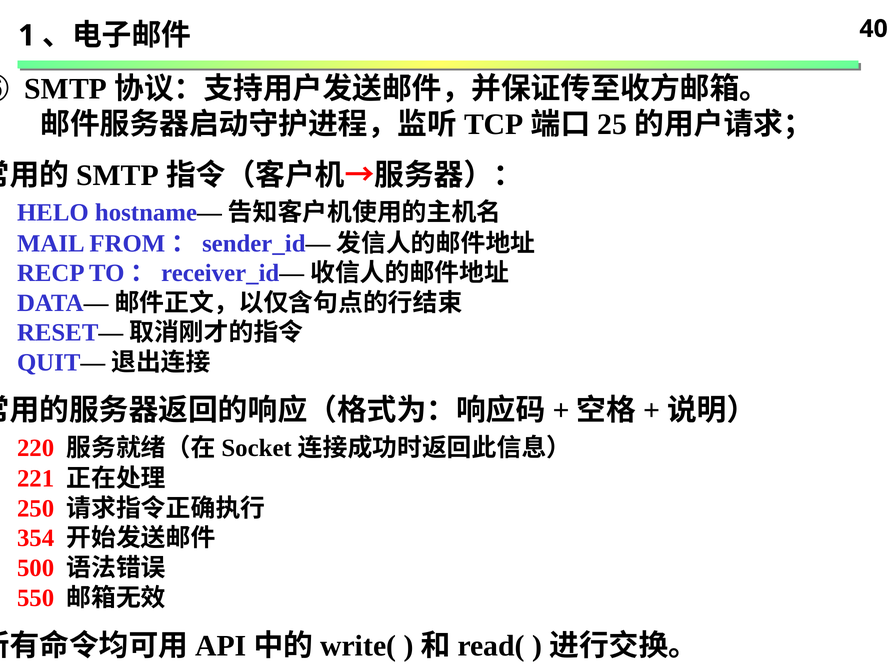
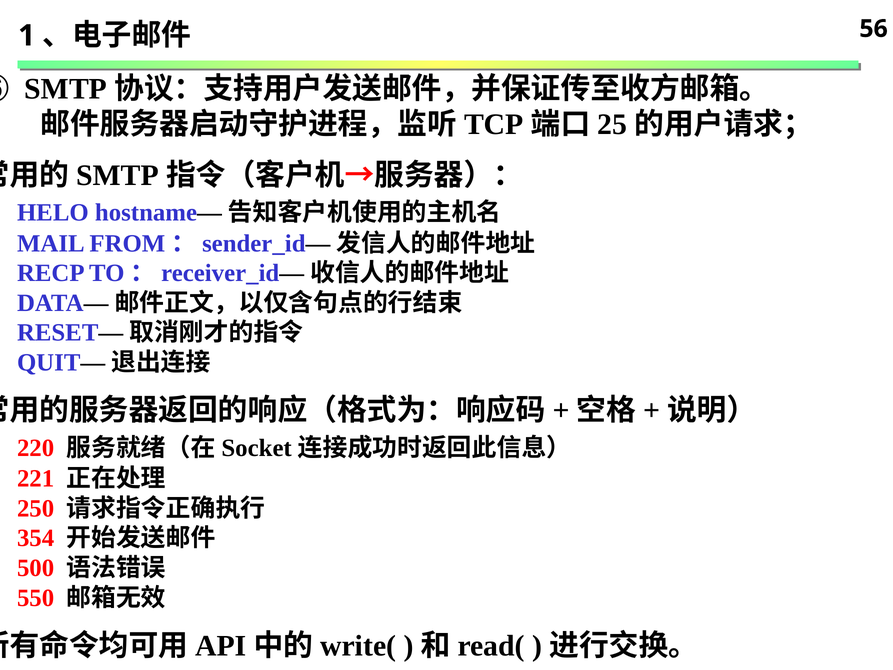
40: 40 -> 56
